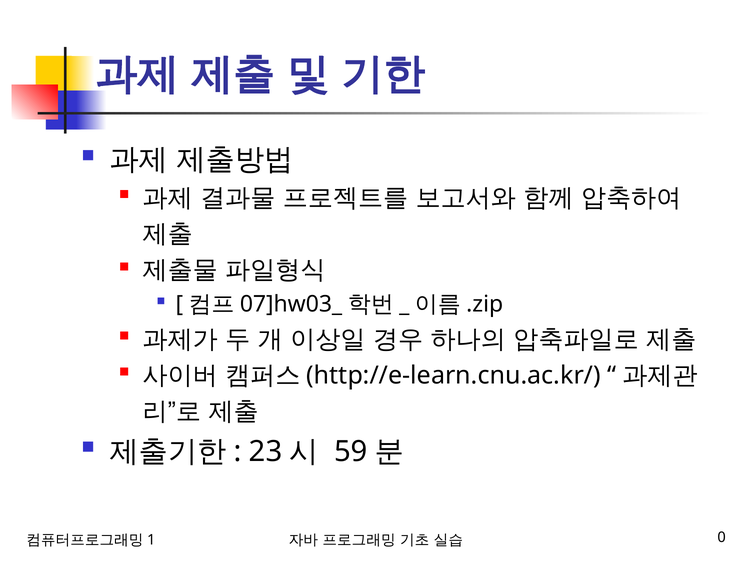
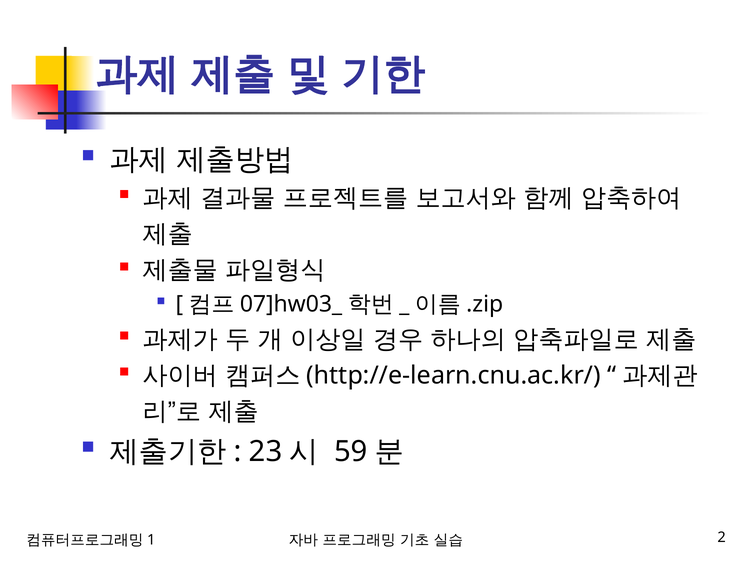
0: 0 -> 2
